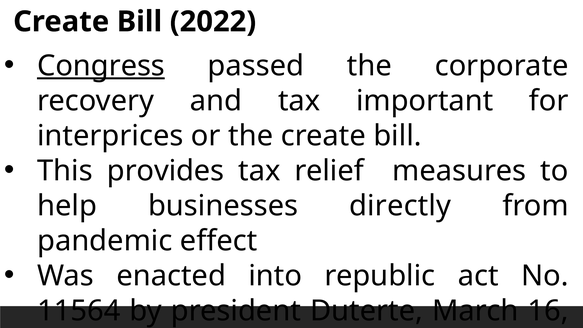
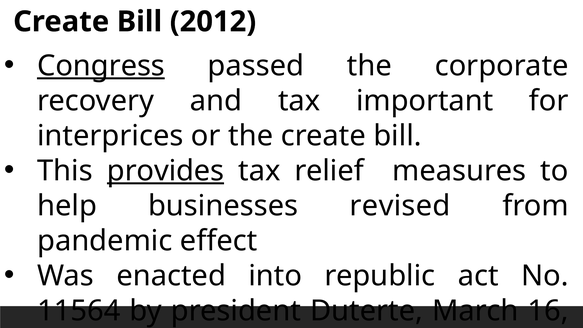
2022: 2022 -> 2012
provides underline: none -> present
directly: directly -> revised
